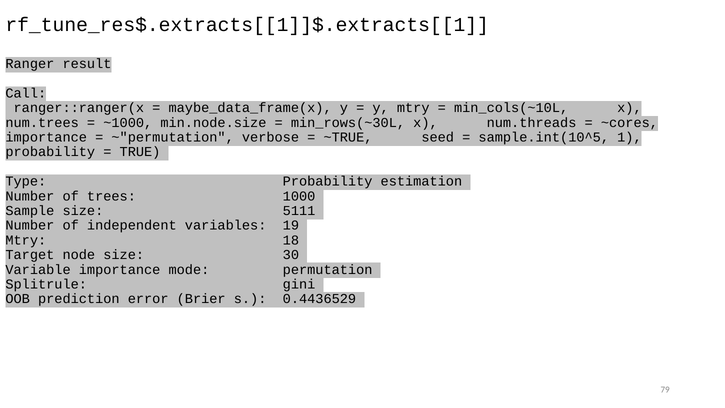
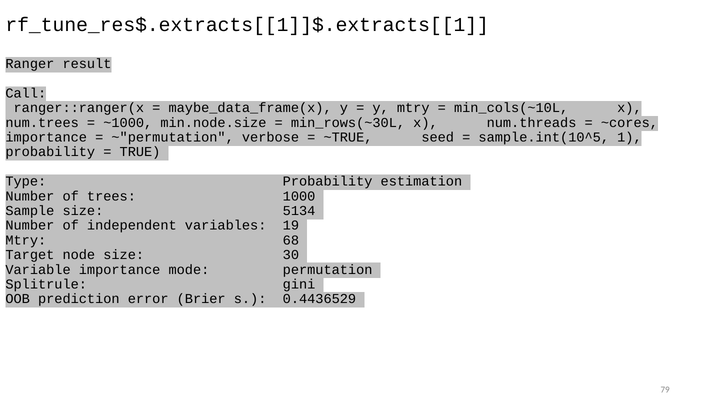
5111: 5111 -> 5134
18: 18 -> 68
